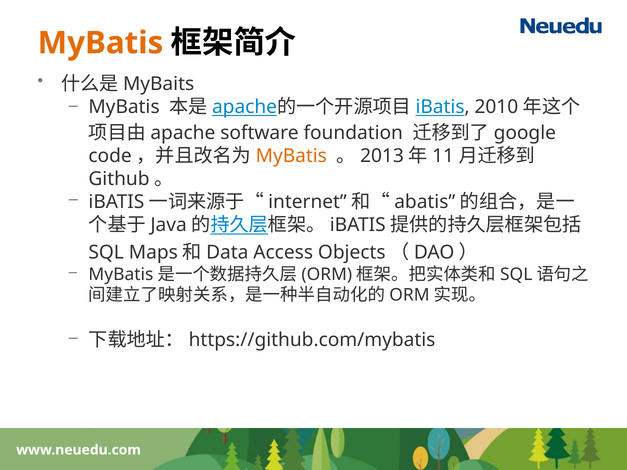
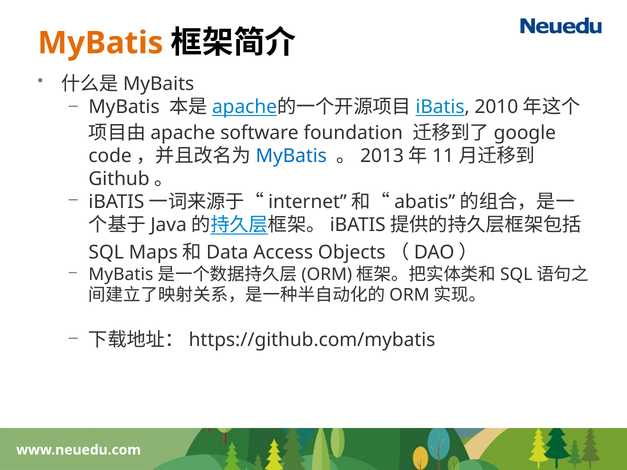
MyBatis at (291, 156) colour: orange -> blue
